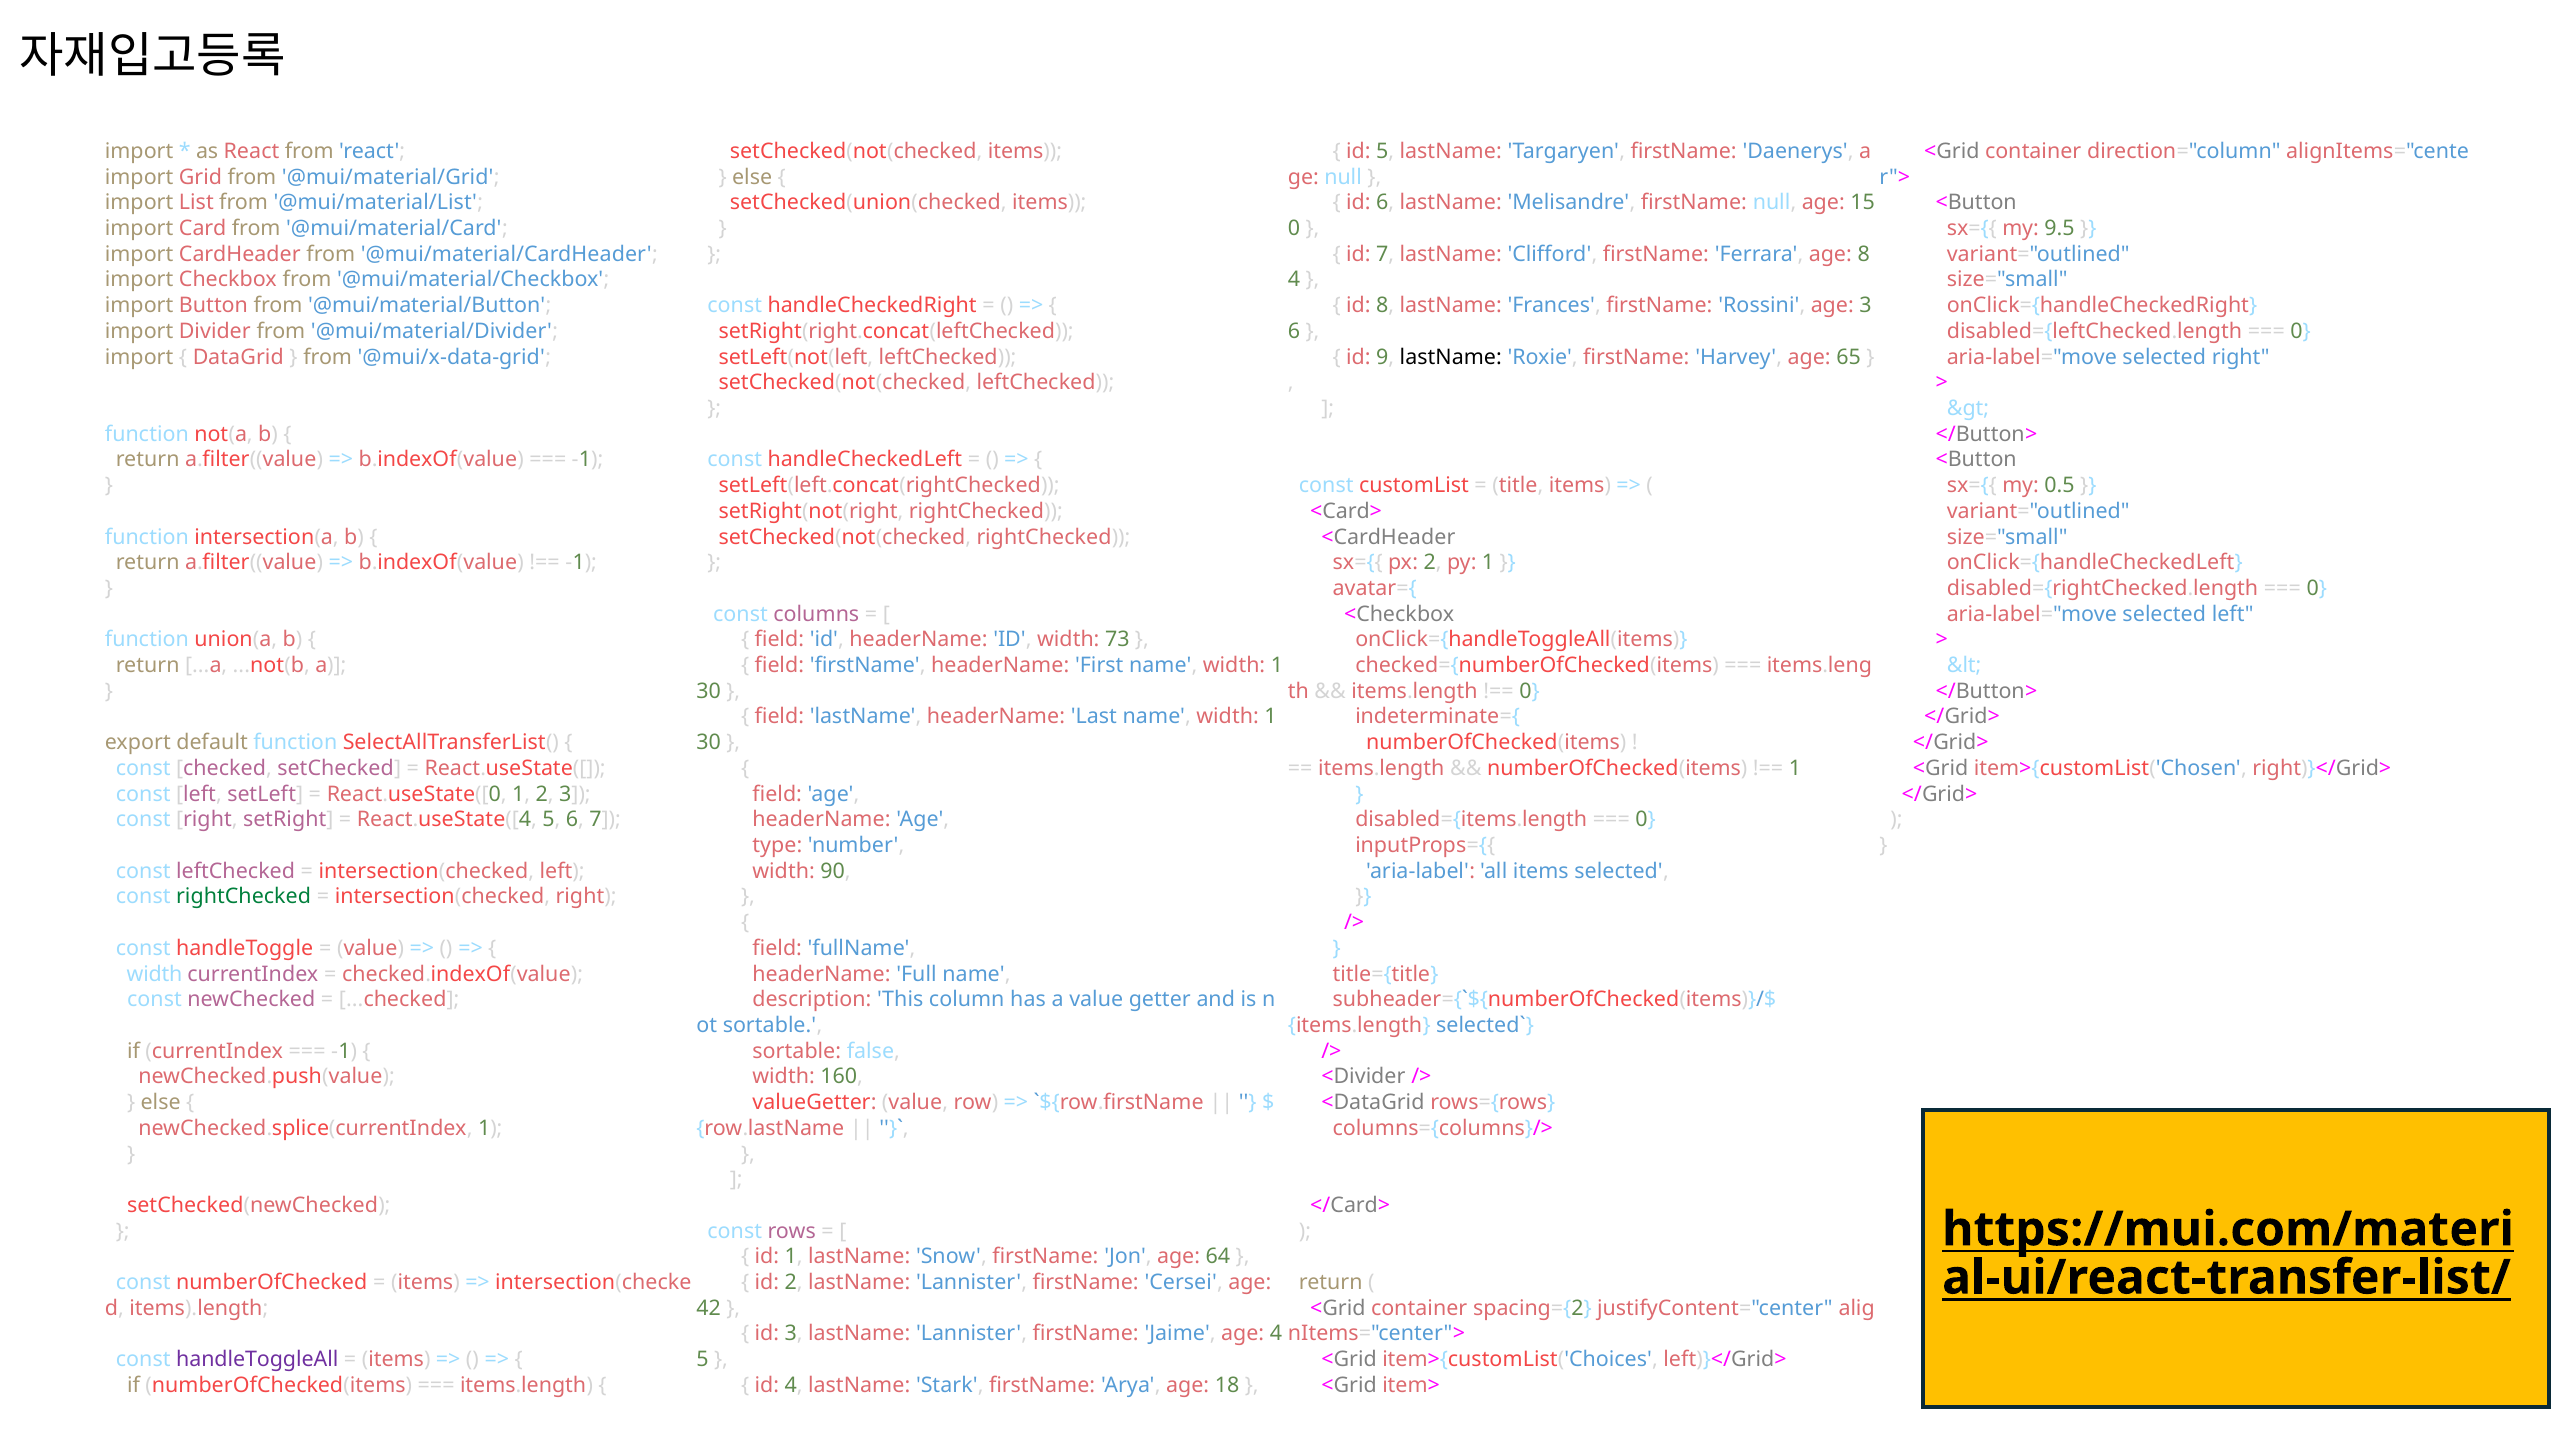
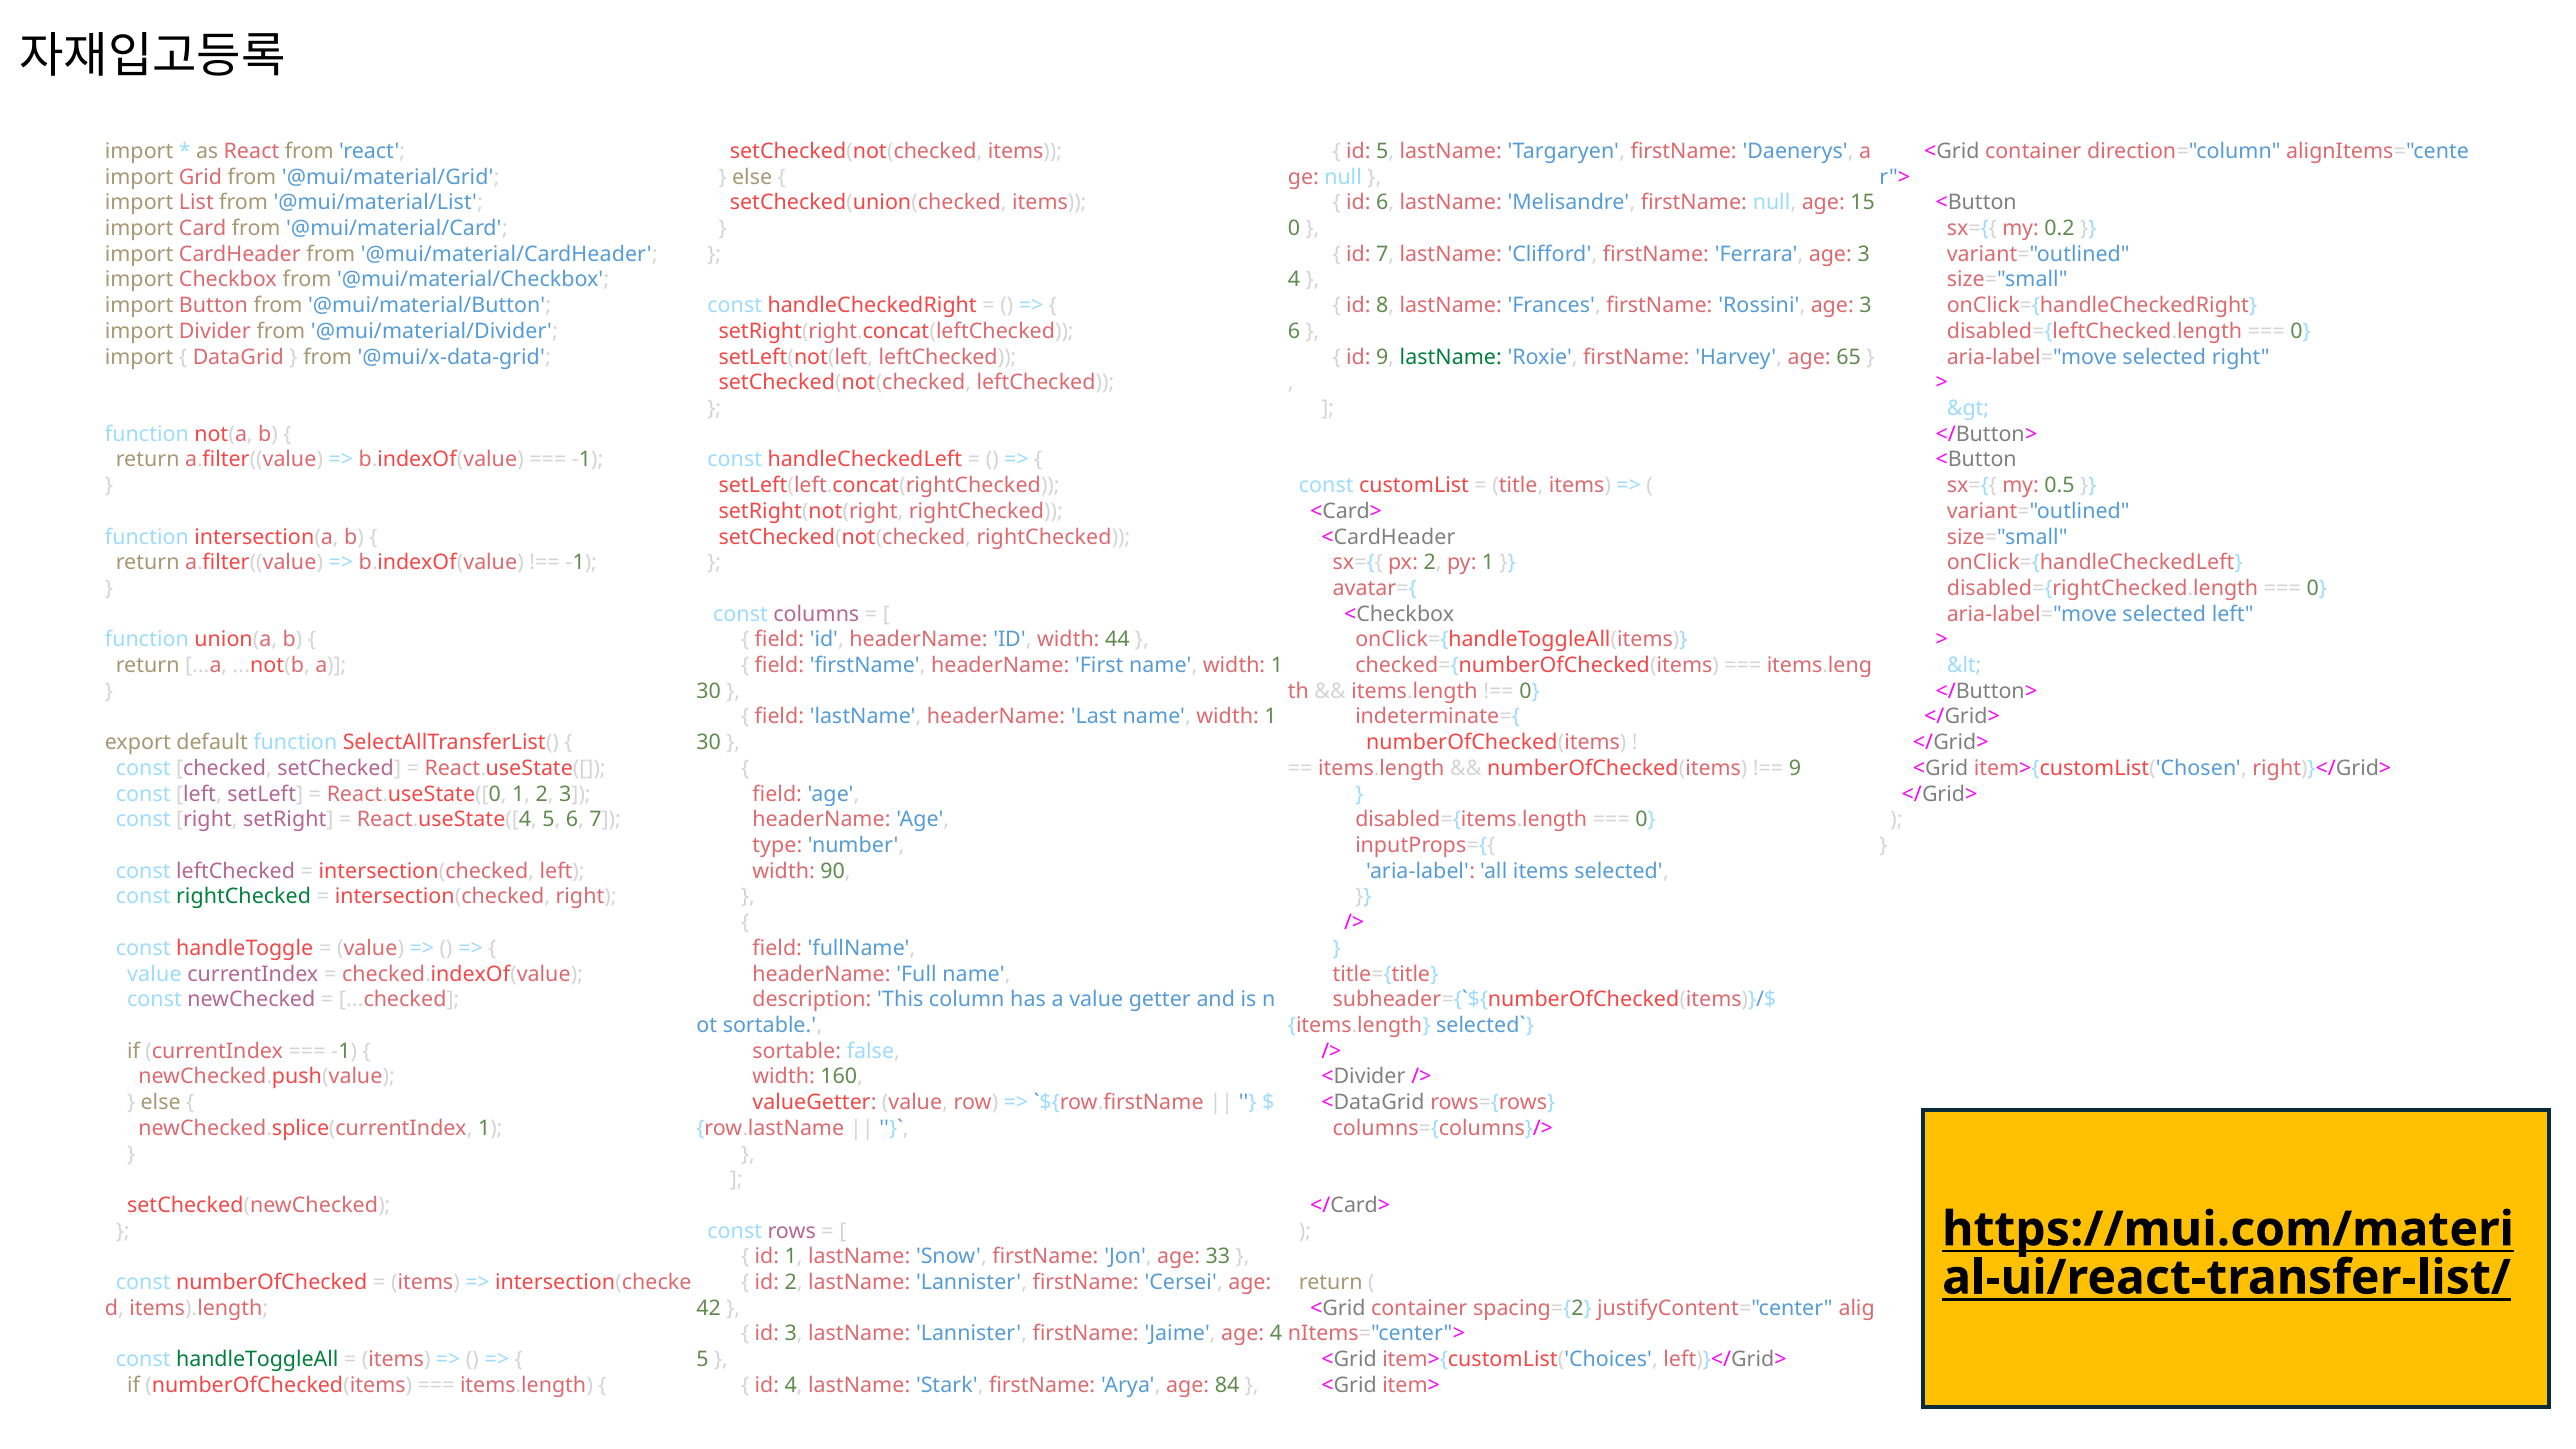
9.5: 9.5 -> 0.2
Ferrara age 8: 8 -> 3
lastName at (1451, 357) colour: black -> green
73: 73 -> 44
1 at (1795, 768): 1 -> 9
width at (155, 974): width -> value
64: 64 -> 33
handleToggleAll colour: purple -> green
18: 18 -> 84
